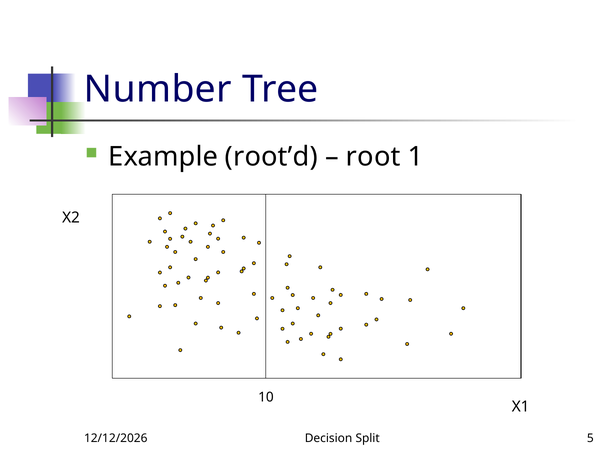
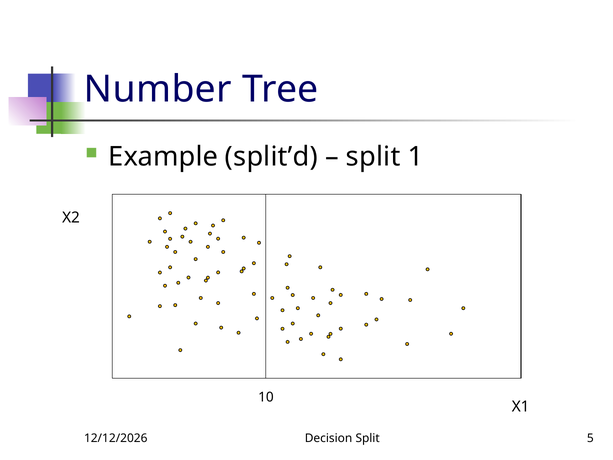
root’d: root’d -> split’d
root at (373, 157): root -> split
